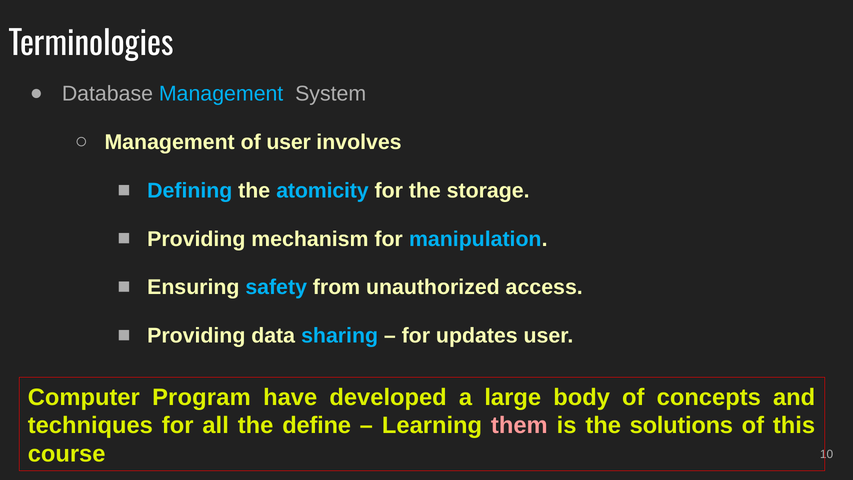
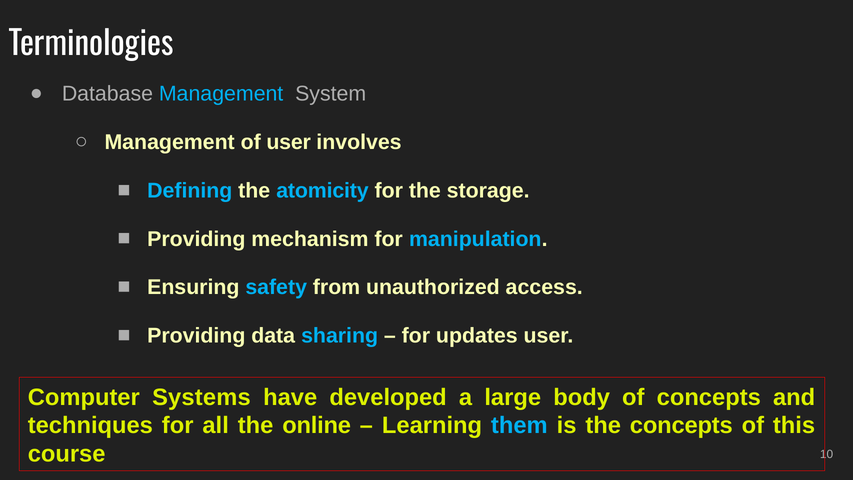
Program: Program -> Systems
define: define -> online
them colour: pink -> light blue
the solutions: solutions -> concepts
